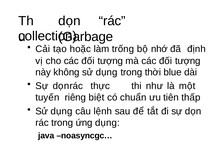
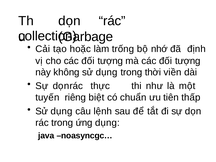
blue: blue -> viền
